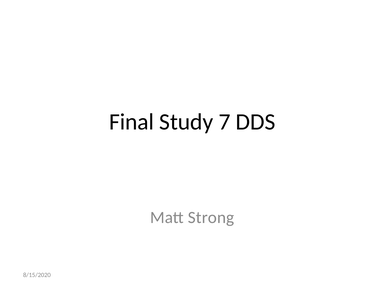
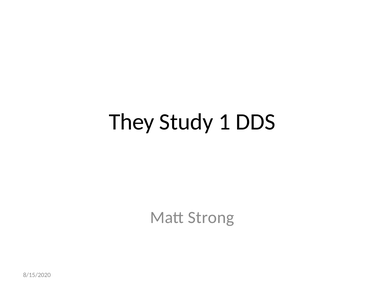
Final: Final -> They
7: 7 -> 1
